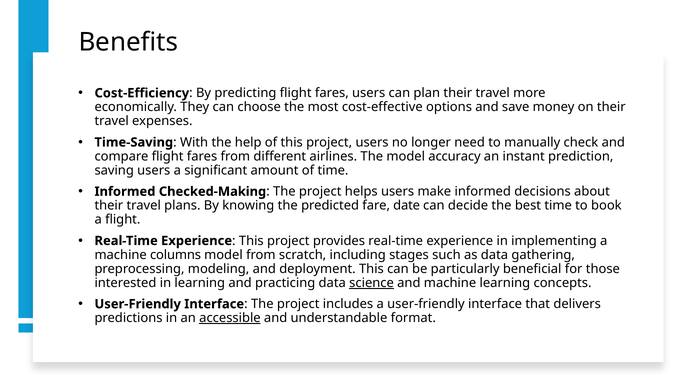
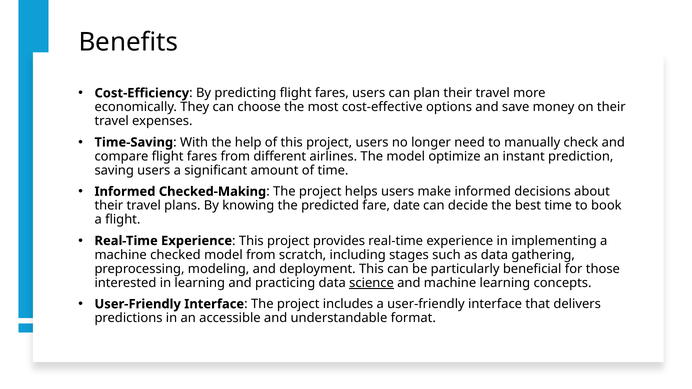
accuracy: accuracy -> optimize
columns: columns -> checked
accessible underline: present -> none
